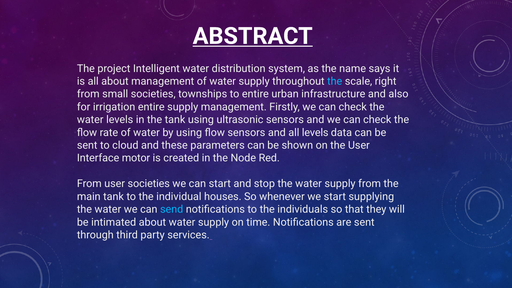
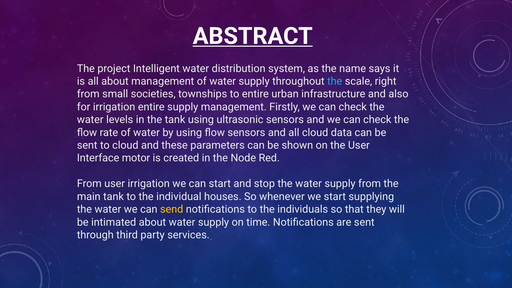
all levels: levels -> cloud
user societies: societies -> irrigation
send colour: light blue -> yellow
